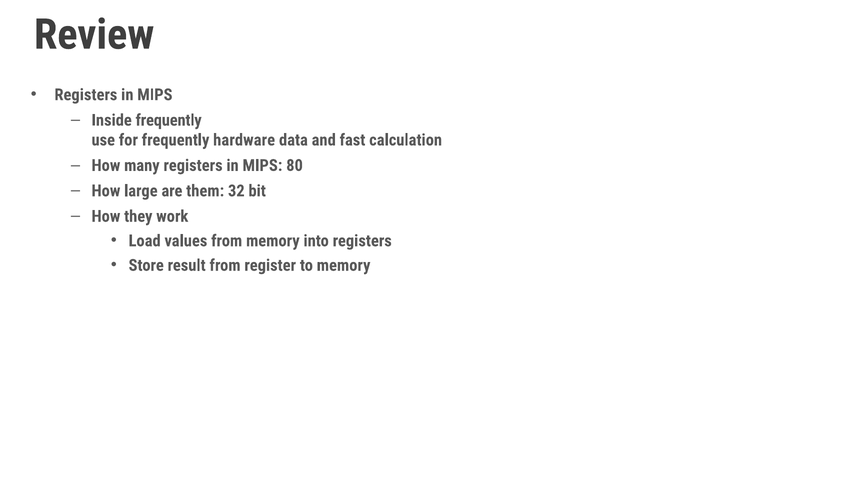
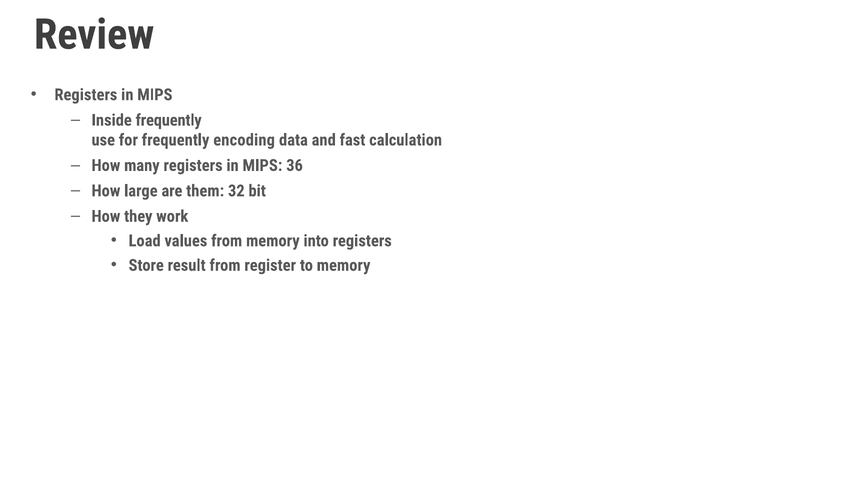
hardware: hardware -> encoding
80: 80 -> 36
